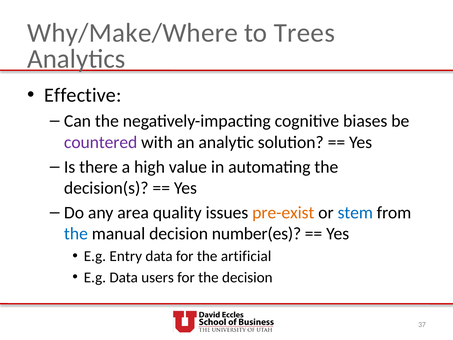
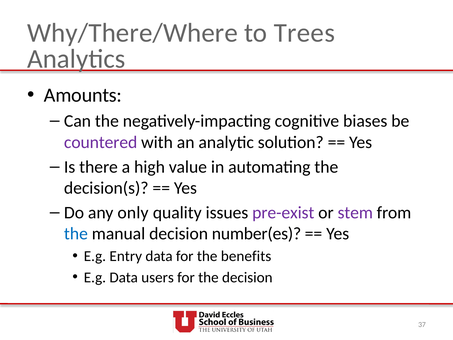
Why/Make/Where: Why/Make/Where -> Why/There/Where
Effective: Effective -> Amounts
area: area -> only
pre-exist colour: orange -> purple
stem colour: blue -> purple
artificial: artificial -> benefits
